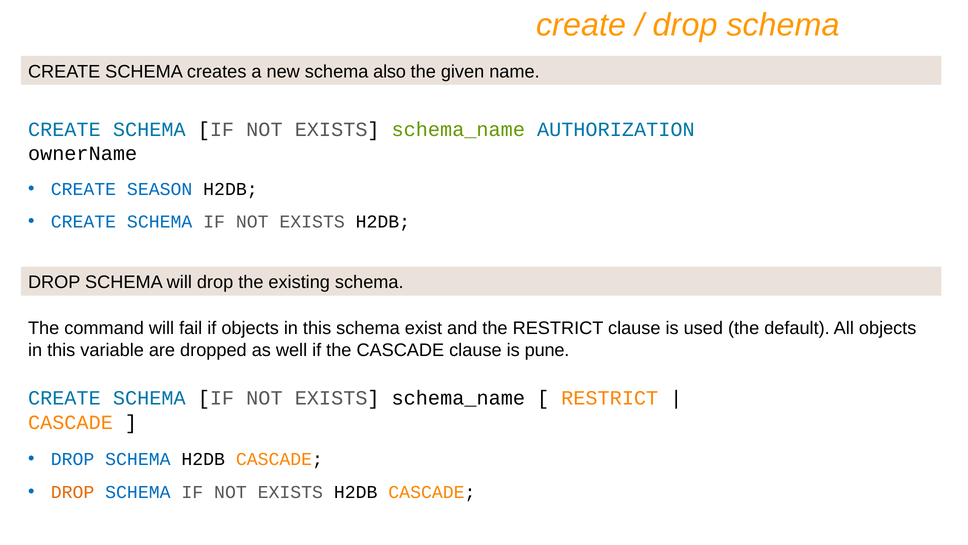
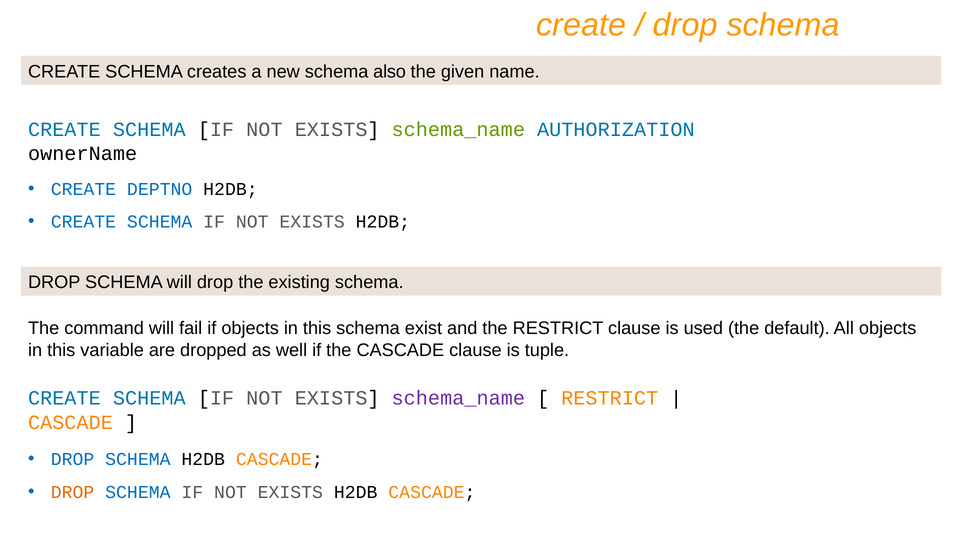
SEASON: SEASON -> DEPTNO
pune: pune -> tuple
schema_name at (458, 398) colour: black -> purple
